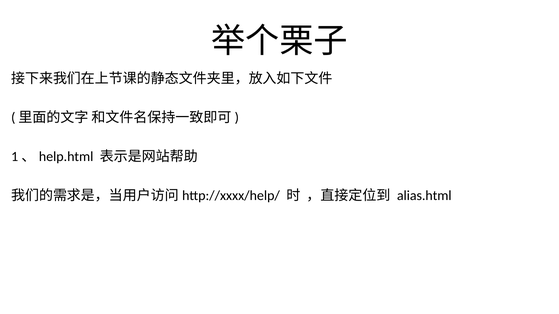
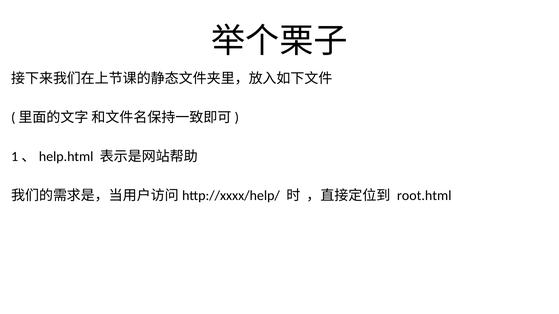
alias.html: alias.html -> root.html
